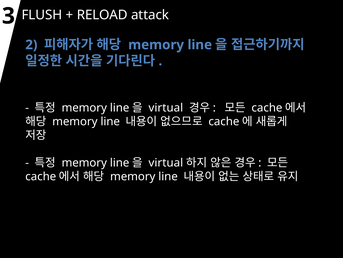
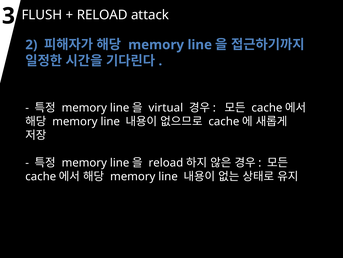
virtual at (166, 162): virtual -> reload
